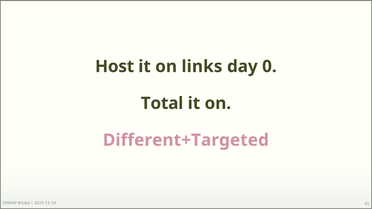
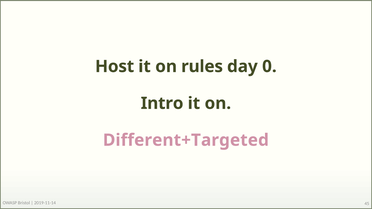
links: links -> rules
Total: Total -> Intro
